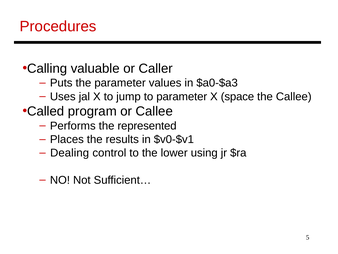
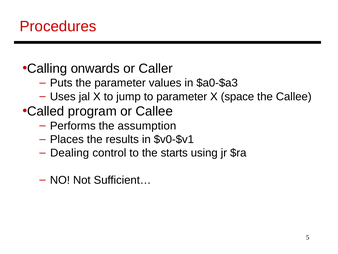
valuable: valuable -> onwards
represented: represented -> assumption
lower: lower -> starts
